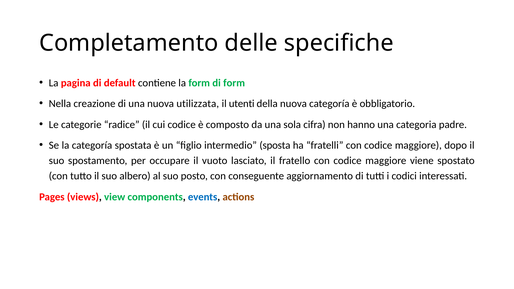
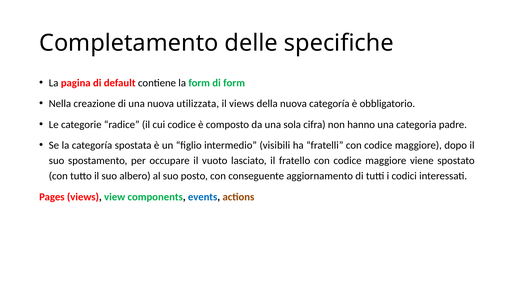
il utenti: utenti -> views
sposta: sposta -> visibili
